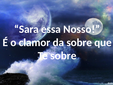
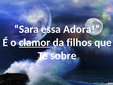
Nosso: Nosso -> Adora
clamor underline: none -> present
da sobre: sobre -> filhos
